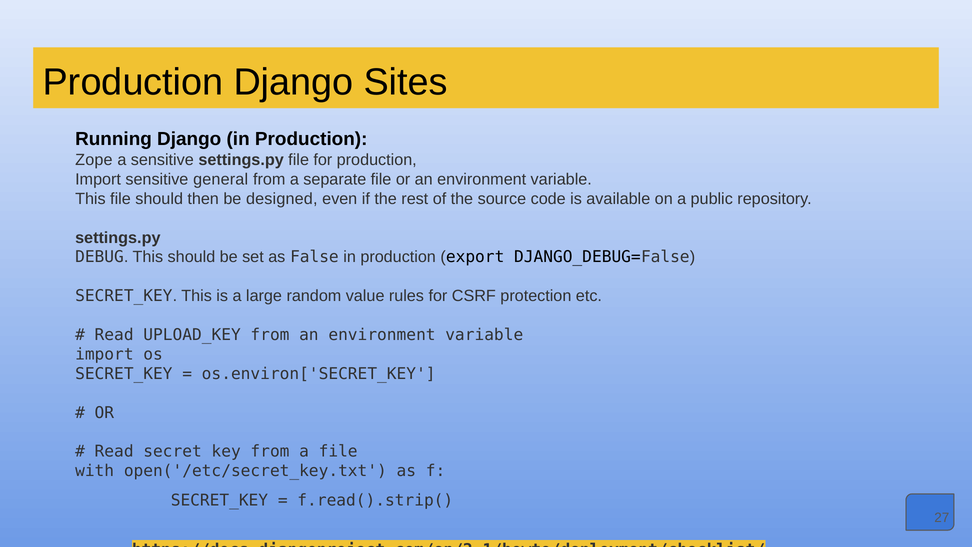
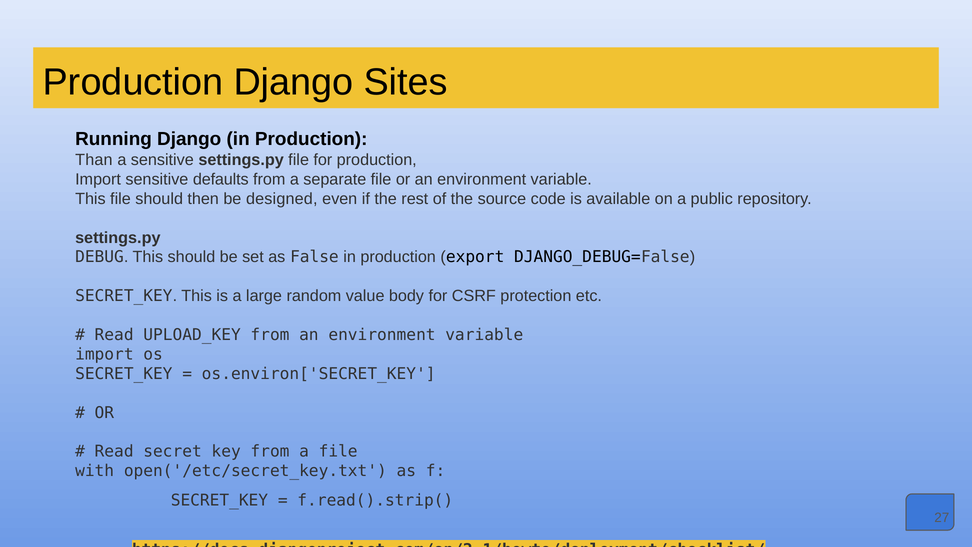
Zope: Zope -> Than
general: general -> defaults
rules: rules -> body
